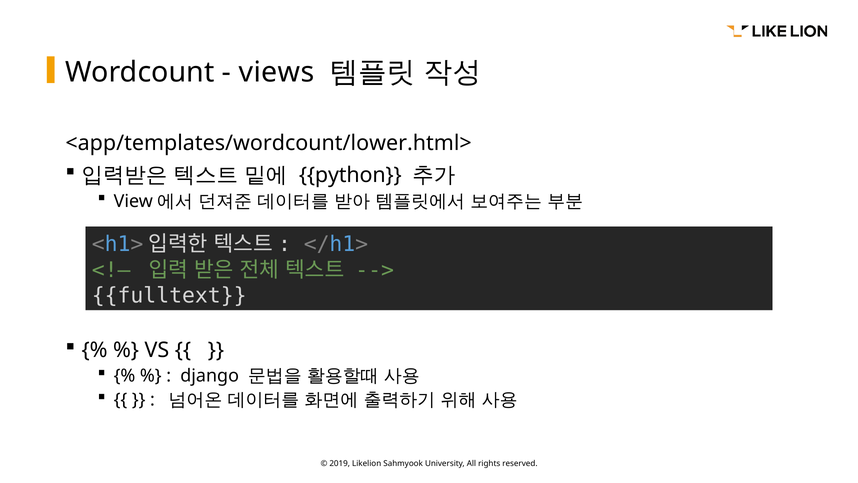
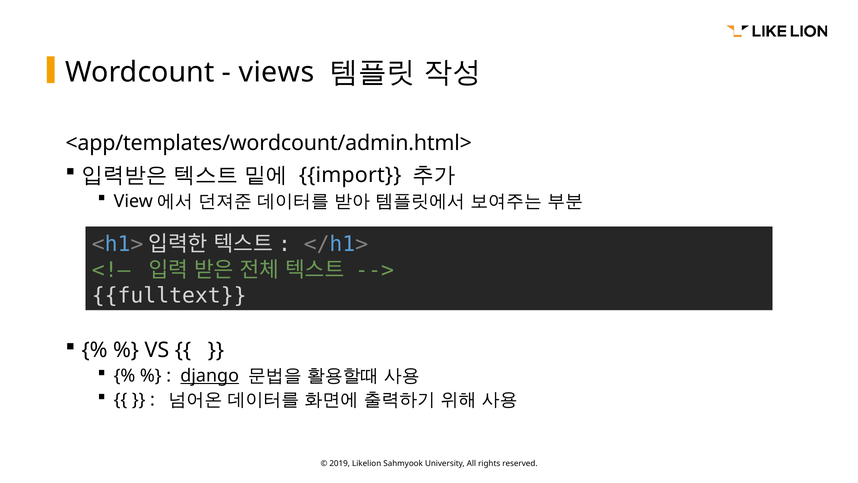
<app/templates/wordcount/lower.html>: <app/templates/wordcount/lower.html> -> <app/templates/wordcount/admin.html>
python: python -> import
django underline: none -> present
